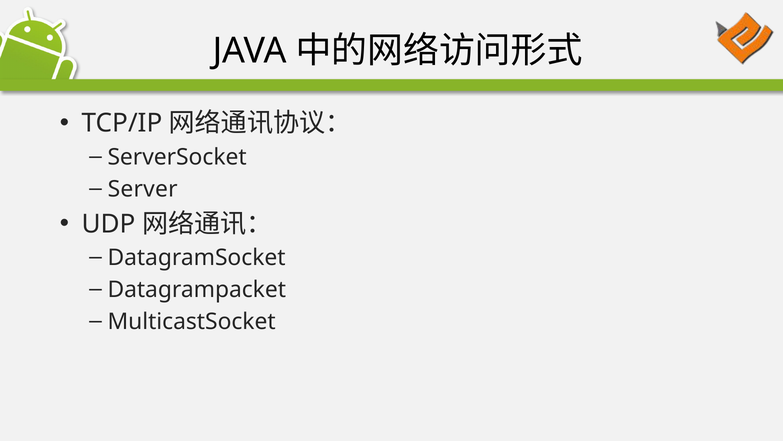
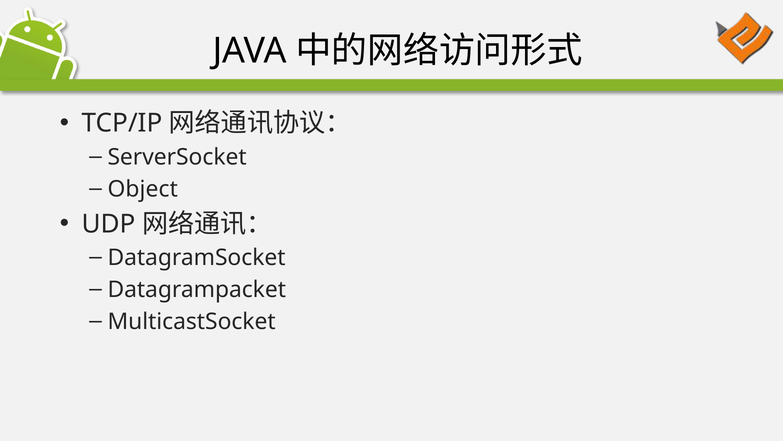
Server: Server -> Object
